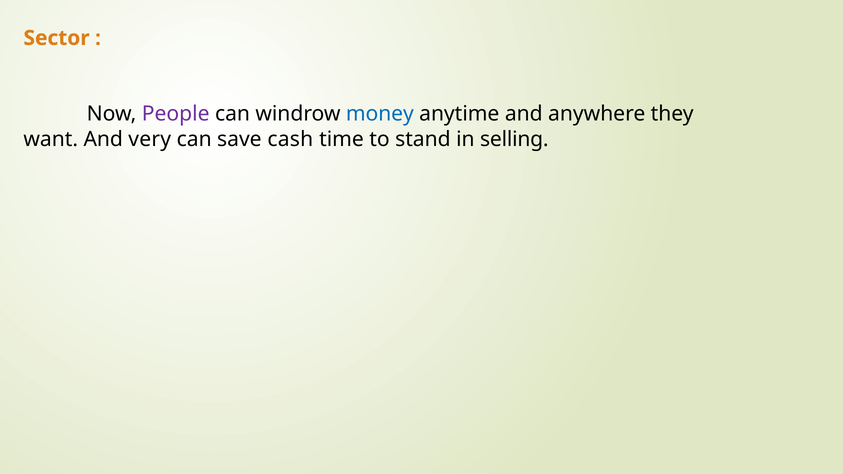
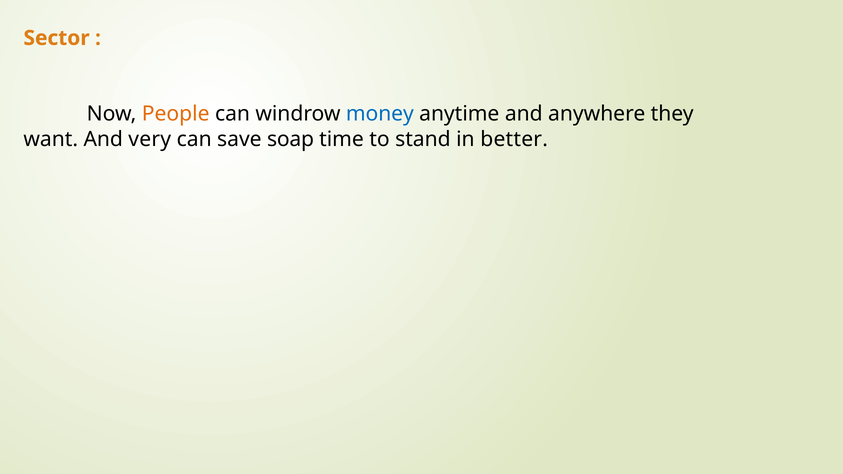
People colour: purple -> orange
cash: cash -> soap
selling: selling -> better
